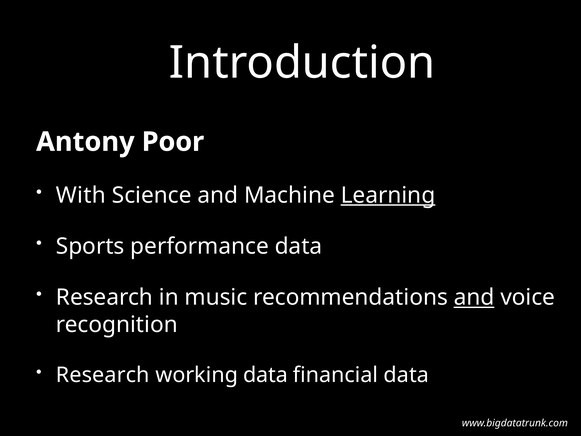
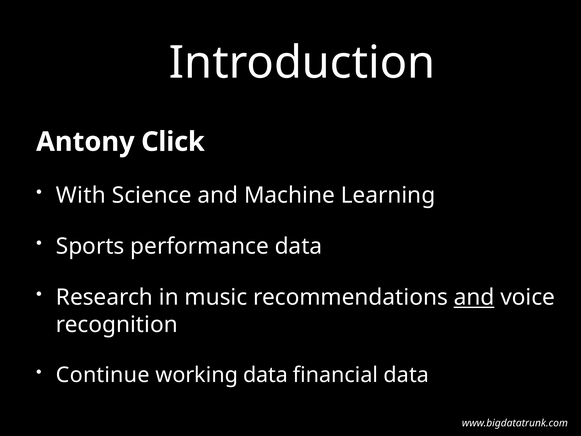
Poor: Poor -> Click
Learning underline: present -> none
Research at (103, 375): Research -> Continue
